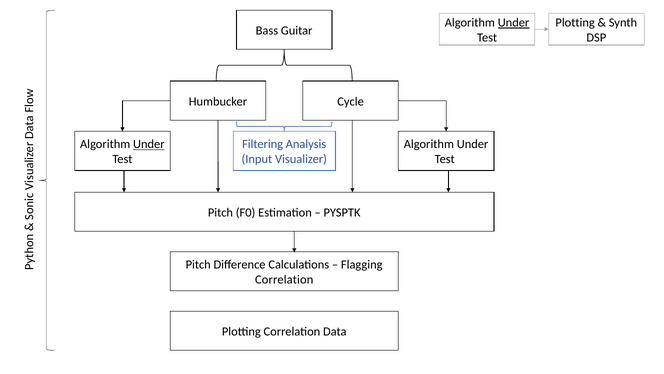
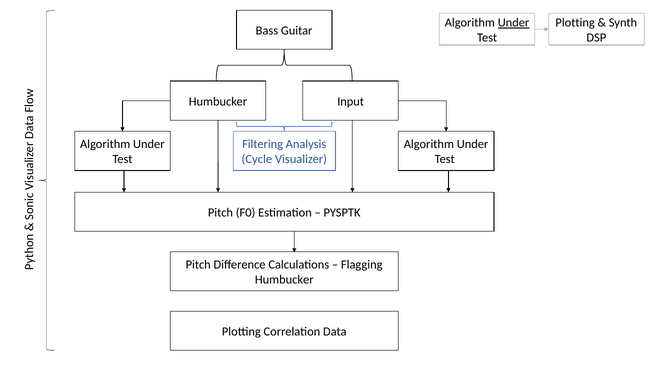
Cycle: Cycle -> Input
Under at (149, 144) underline: present -> none
Input: Input -> Cycle
Correlation at (284, 279): Correlation -> Humbucker
